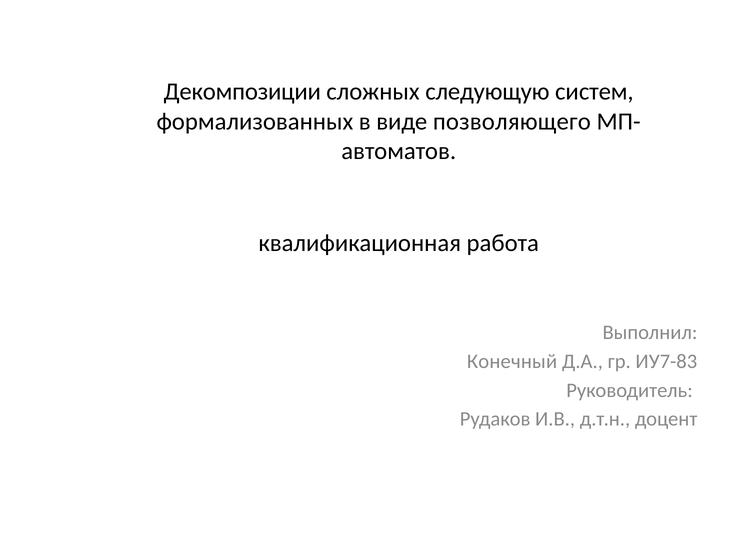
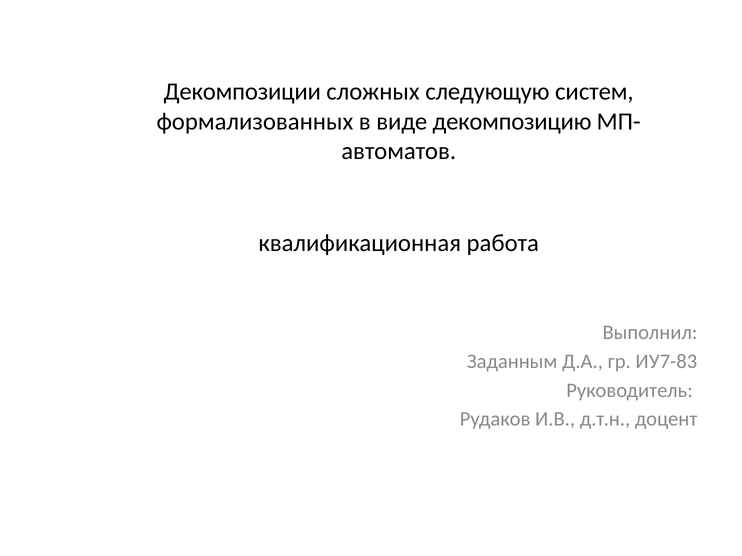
позволяющего: позволяющего -> декомпозицию
Конечный: Конечный -> Заданным
